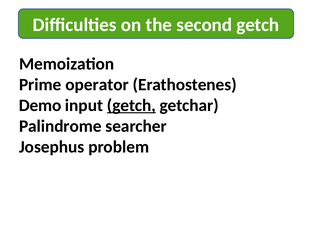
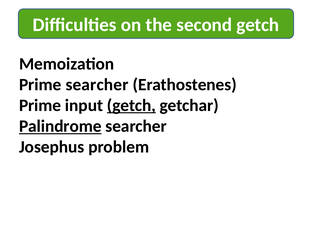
Prime operator: operator -> searcher
Demo at (40, 105): Demo -> Prime
Palindrome underline: none -> present
